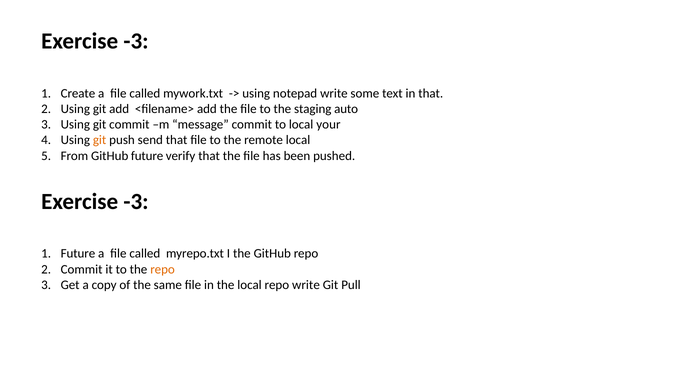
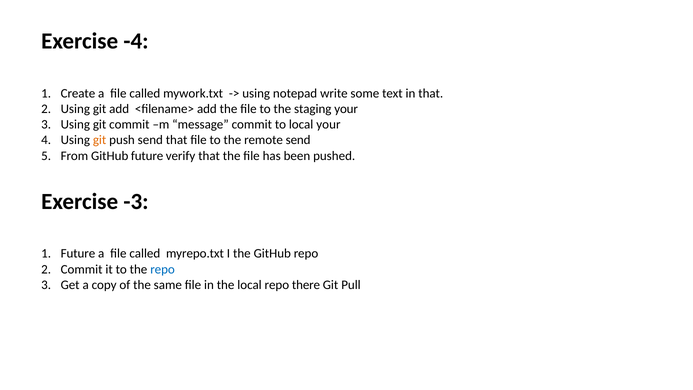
-3 at (136, 41): -3 -> -4
staging auto: auto -> your
remote local: local -> send
repo at (163, 269) colour: orange -> blue
repo write: write -> there
